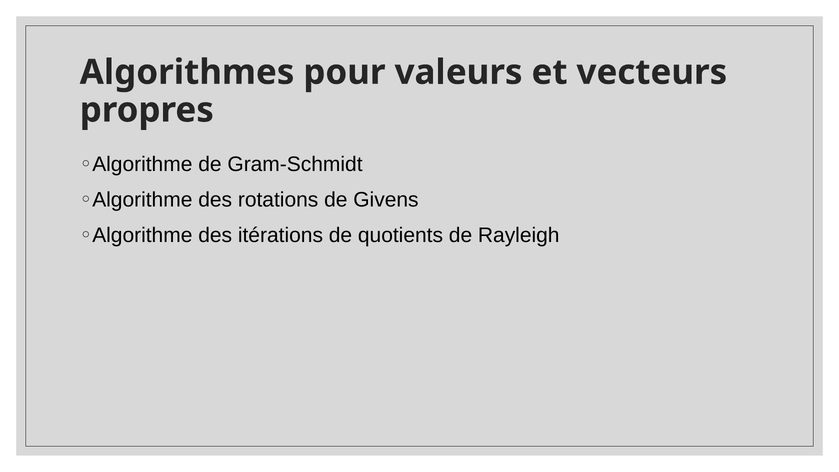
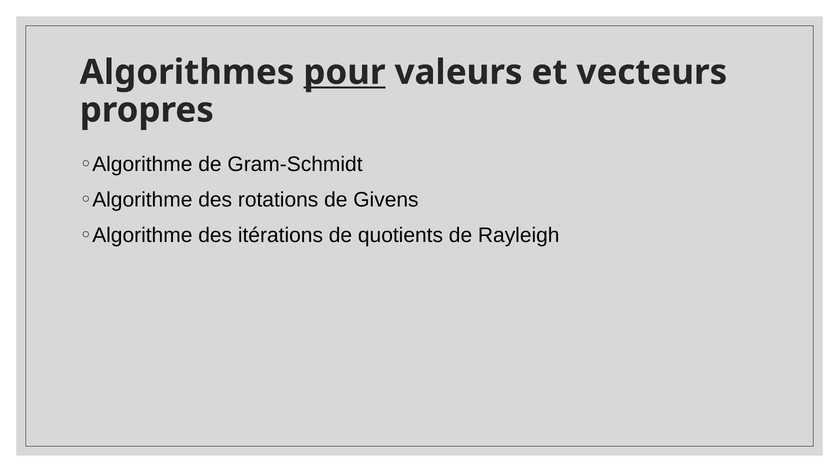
pour underline: none -> present
